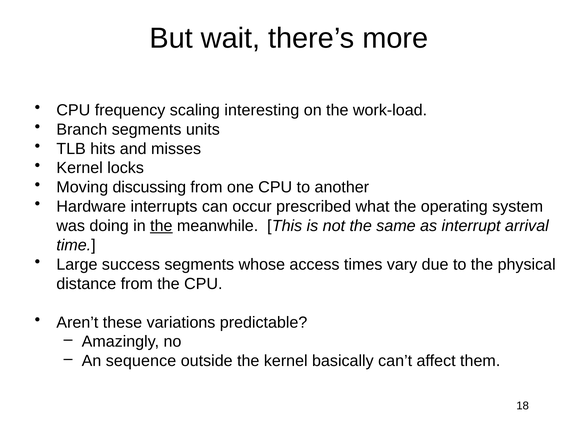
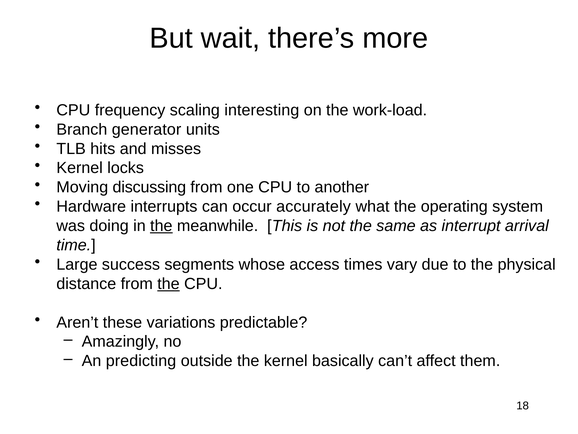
Branch segments: segments -> generator
prescribed: prescribed -> accurately
the at (168, 283) underline: none -> present
sequence: sequence -> predicting
